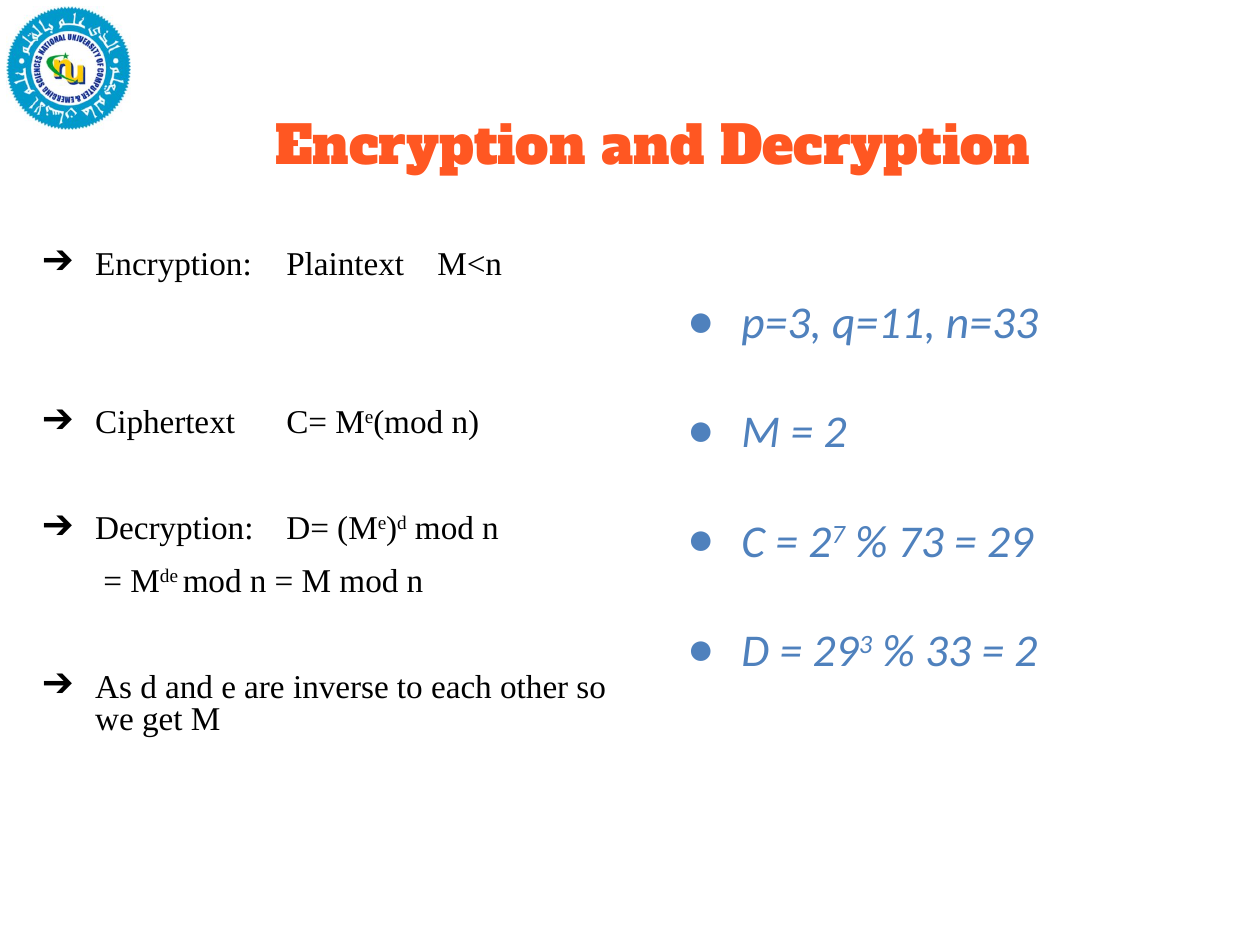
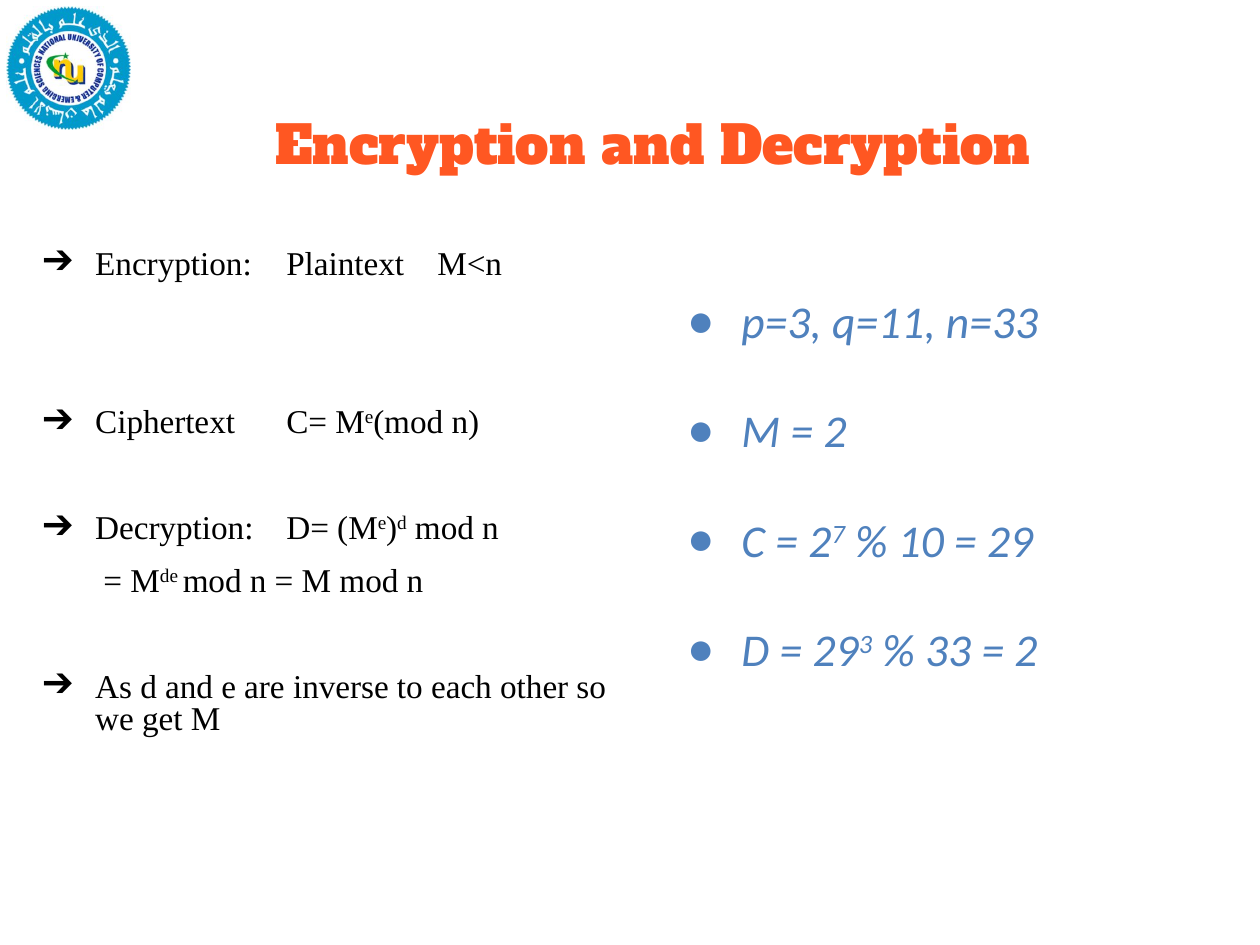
73: 73 -> 10
